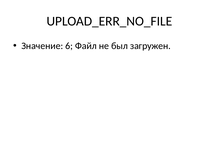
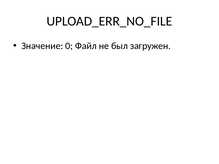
6: 6 -> 0
